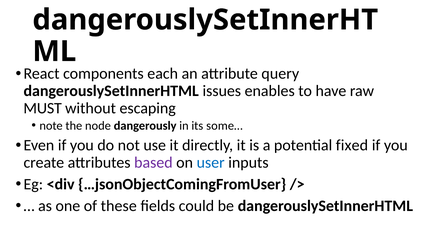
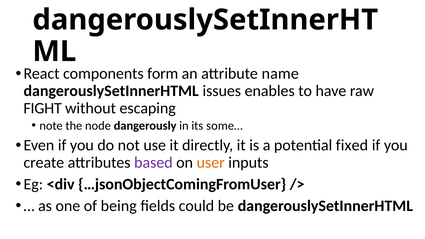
each: each -> form
query: query -> name
MUST: MUST -> FIGHT
user colour: blue -> orange
these: these -> being
